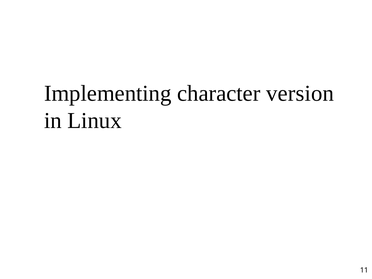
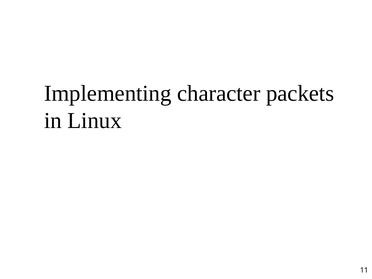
version: version -> packets
